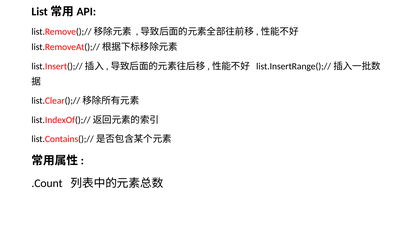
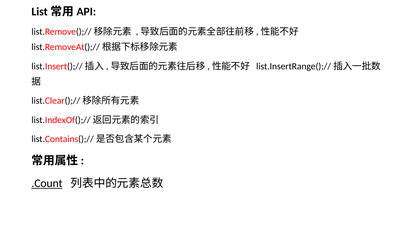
.Count underline: none -> present
